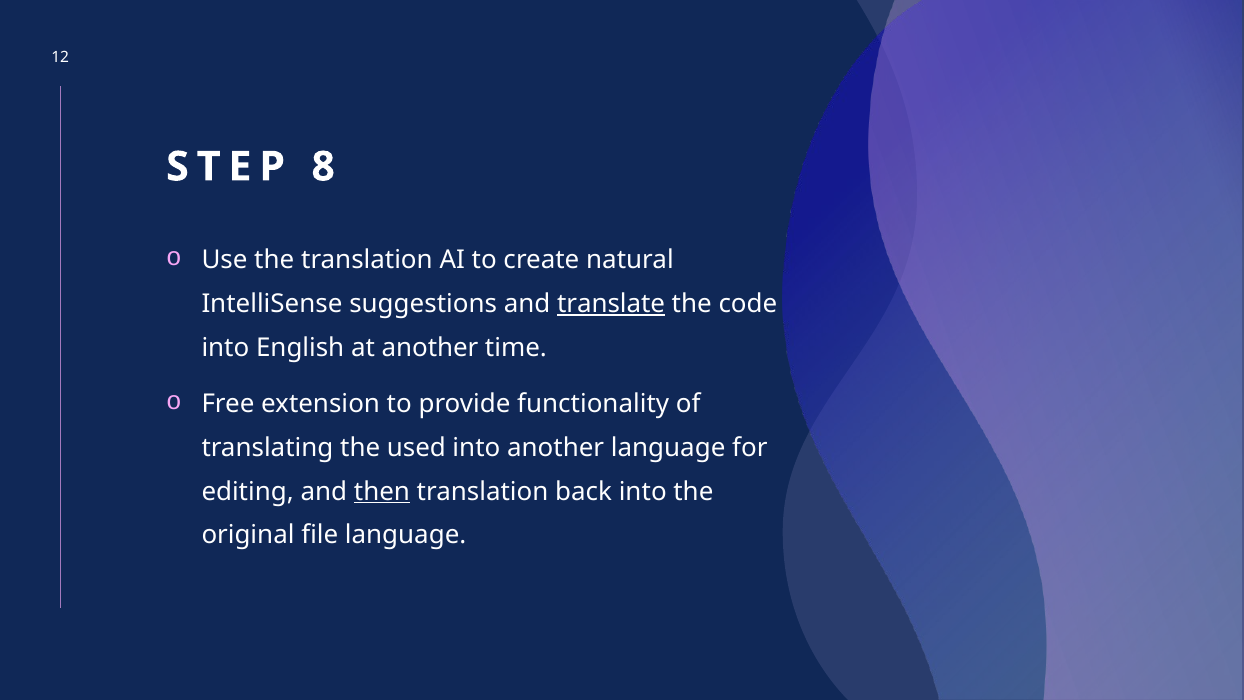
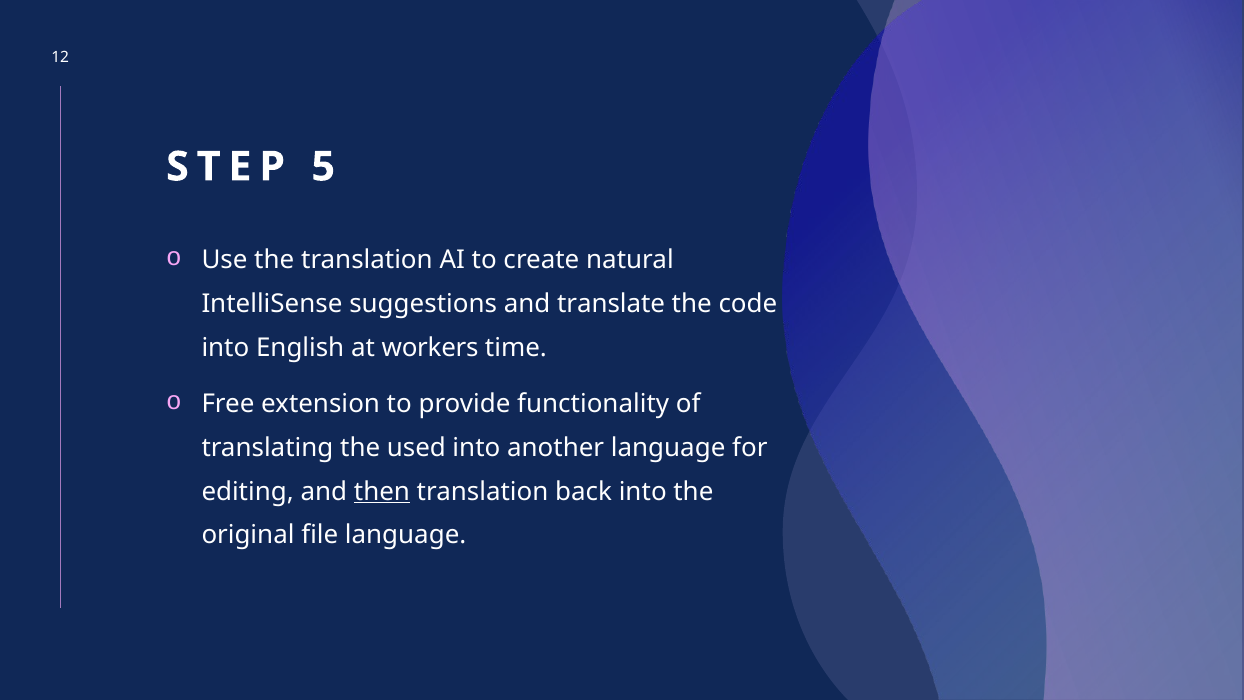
8: 8 -> 5
translate underline: present -> none
at another: another -> workers
